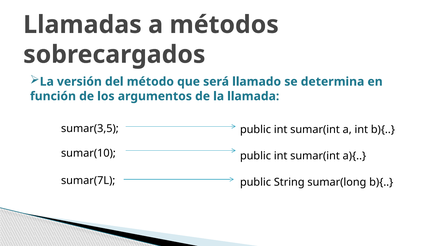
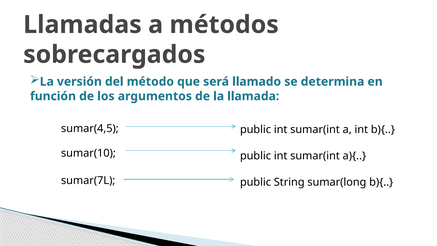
sumar(3,5: sumar(3,5 -> sumar(4,5
